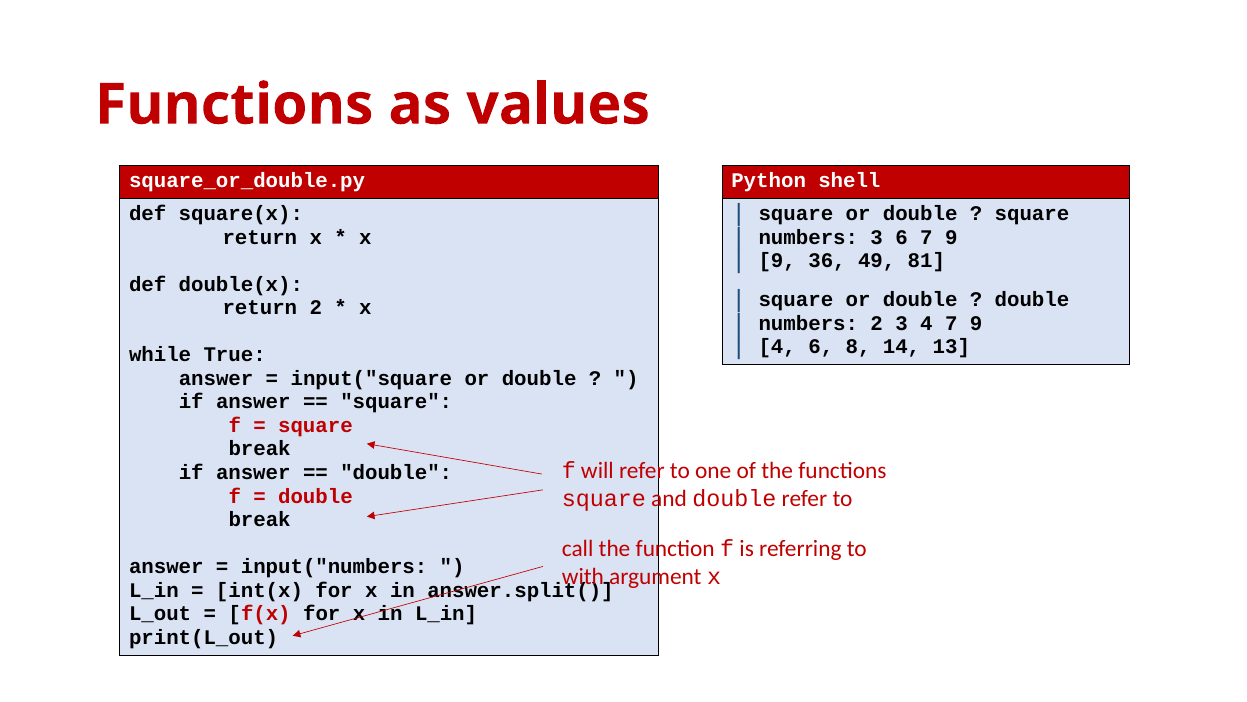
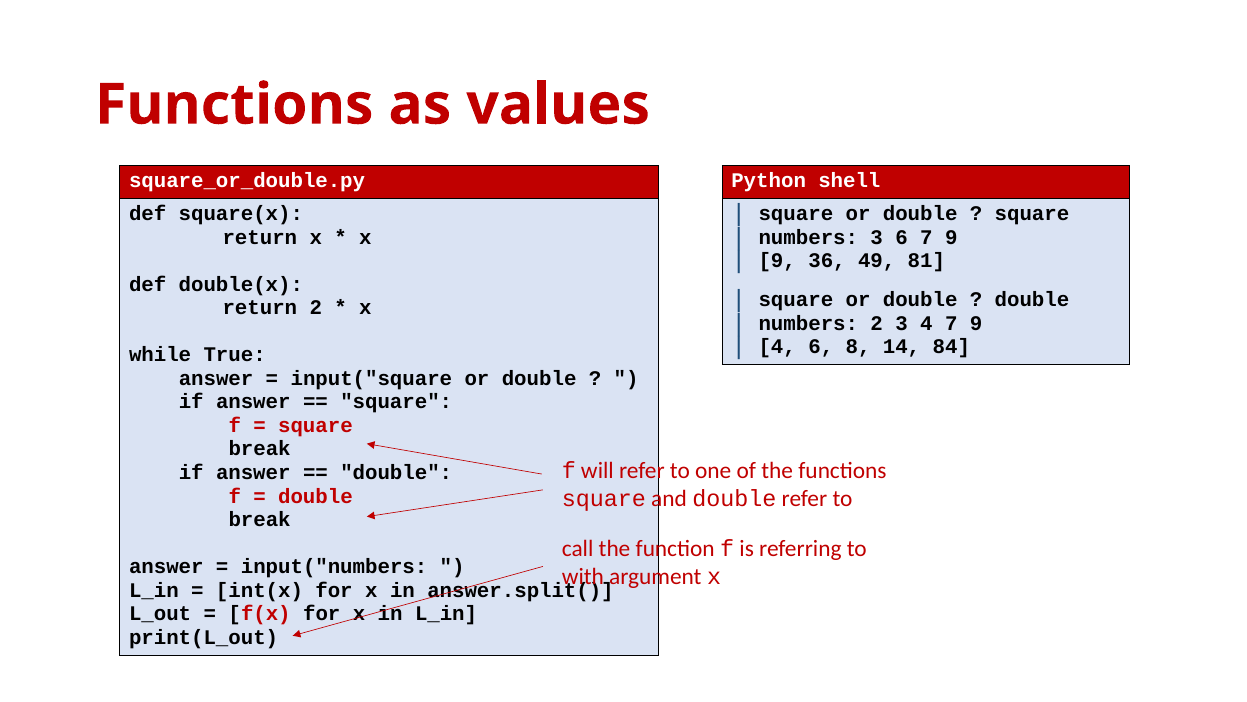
13: 13 -> 84
